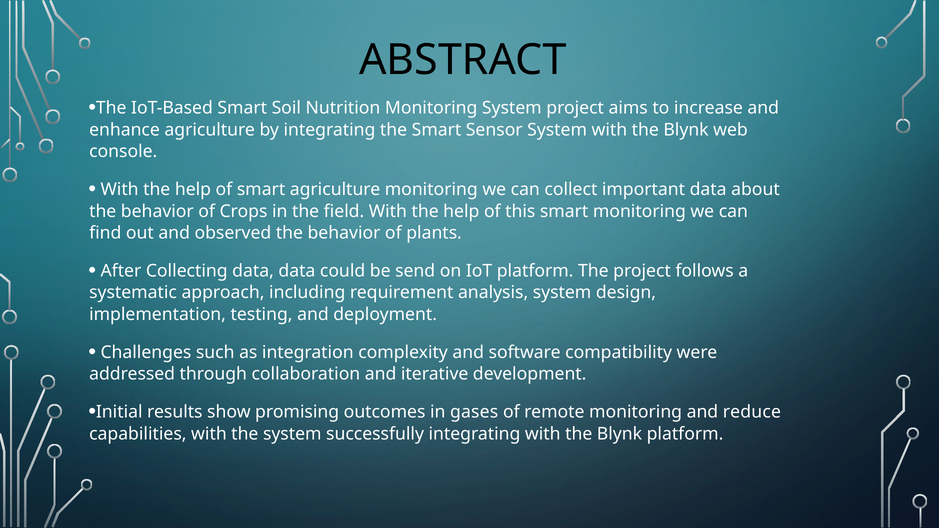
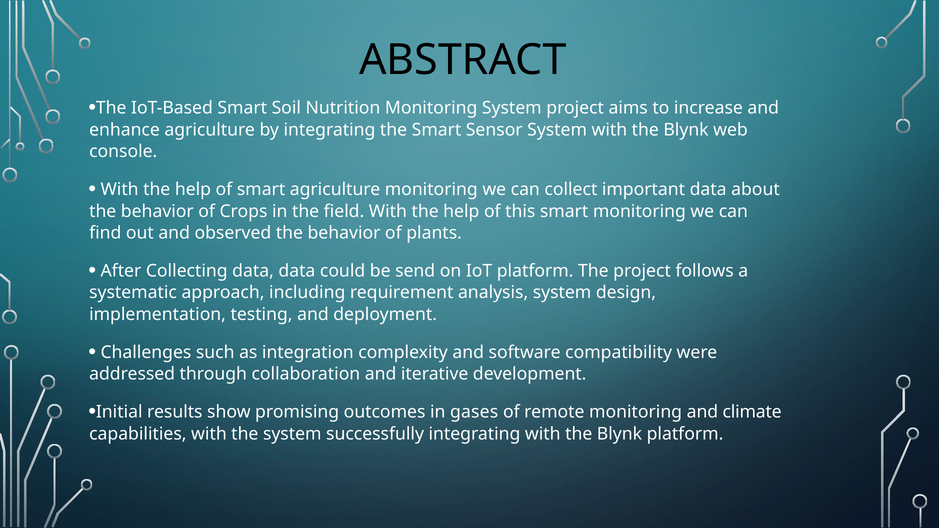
reduce: reduce -> climate
